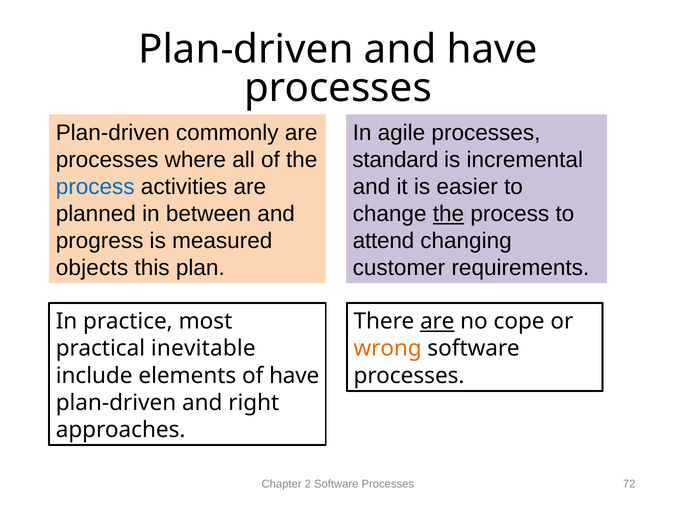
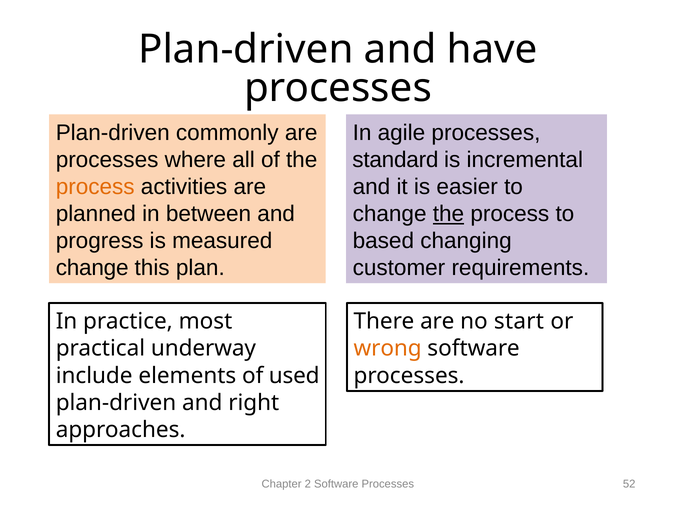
process at (95, 187) colour: blue -> orange
attend: attend -> based
objects at (92, 268): objects -> change
are at (437, 322) underline: present -> none
cope: cope -> start
inevitable: inevitable -> underway
of have: have -> used
72: 72 -> 52
